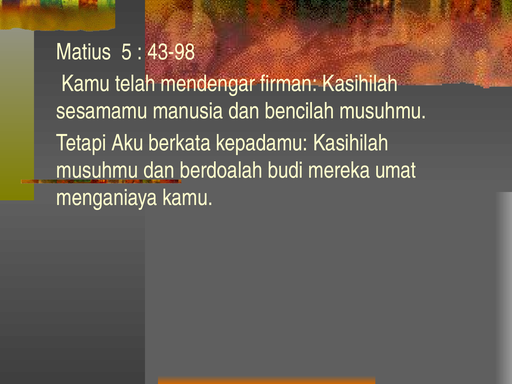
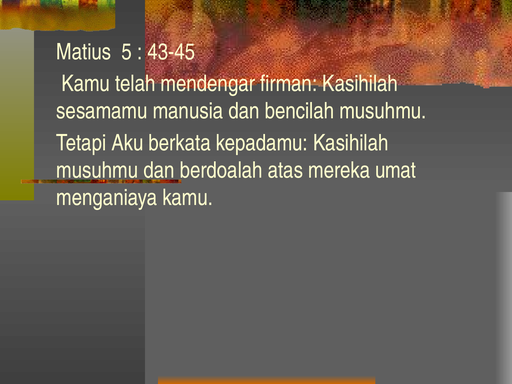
43-98: 43-98 -> 43-45
budi: budi -> atas
